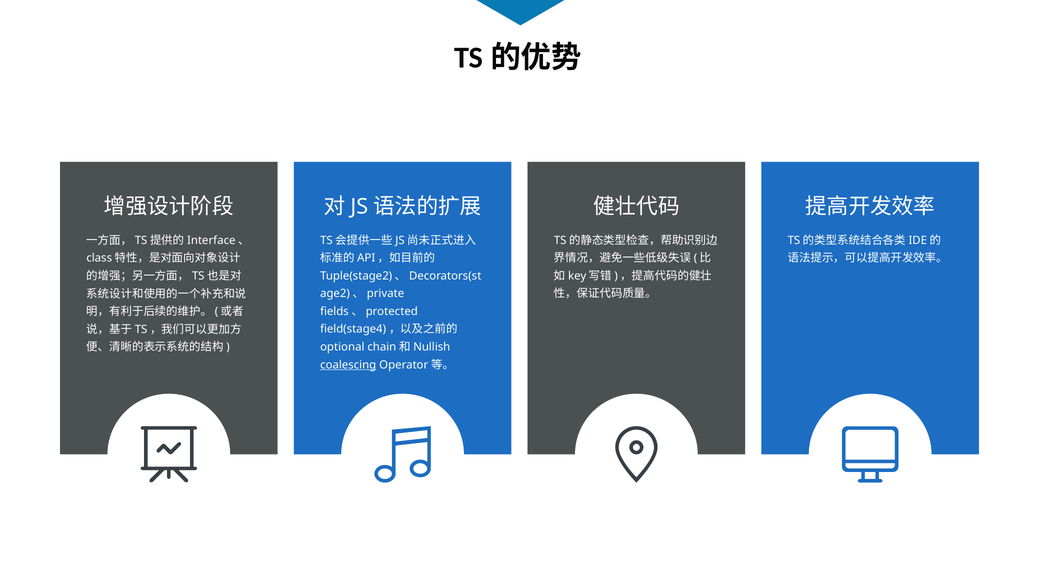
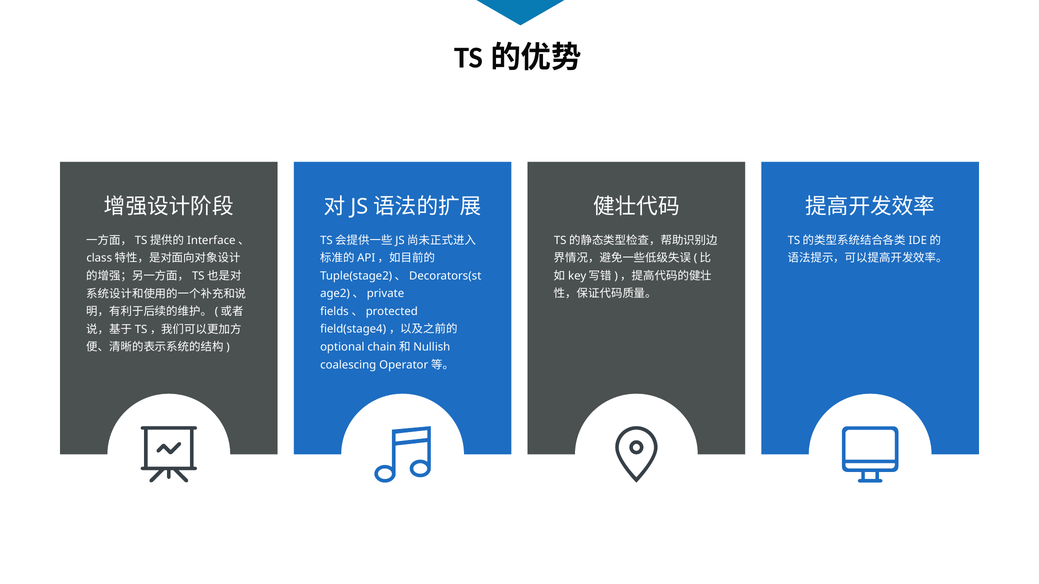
coalescing underline: present -> none
